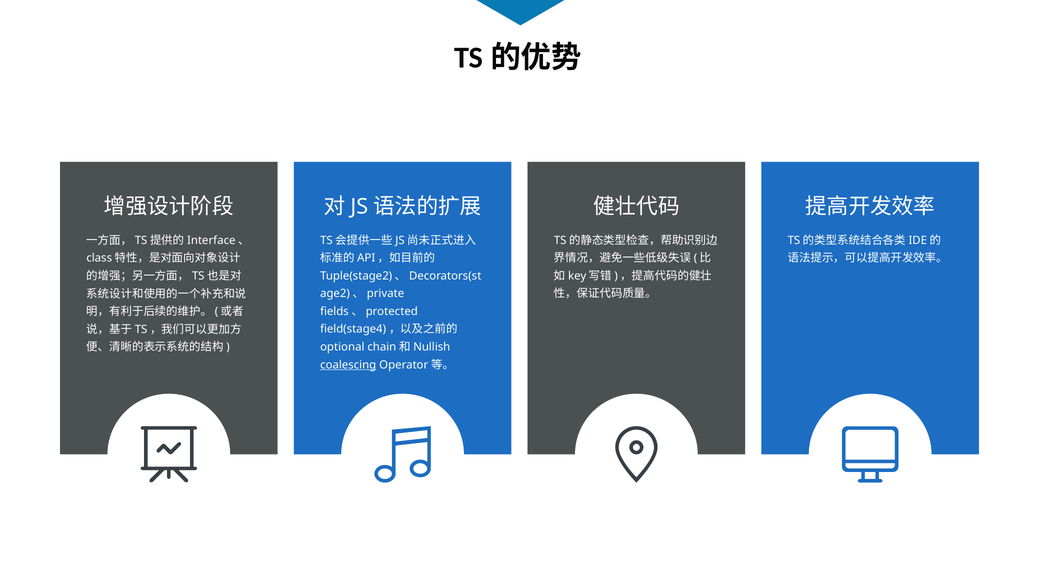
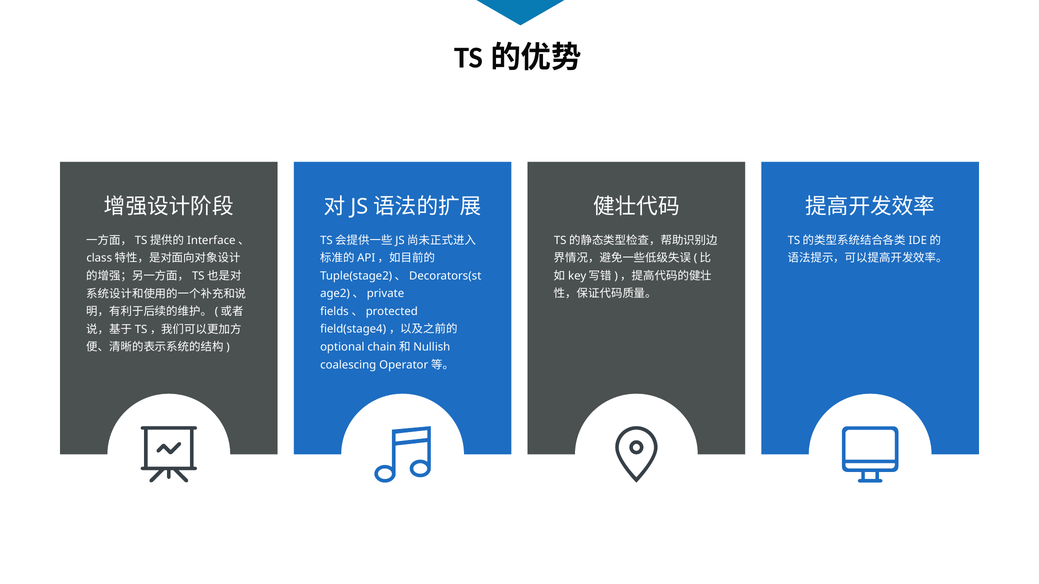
coalescing underline: present -> none
